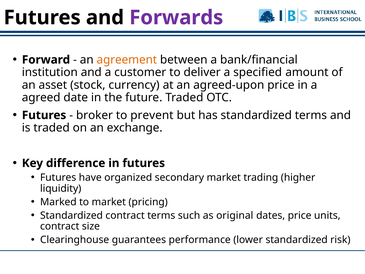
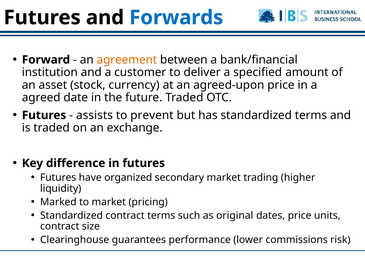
Forwards colour: purple -> blue
broker: broker -> assists
lower standardized: standardized -> commissions
